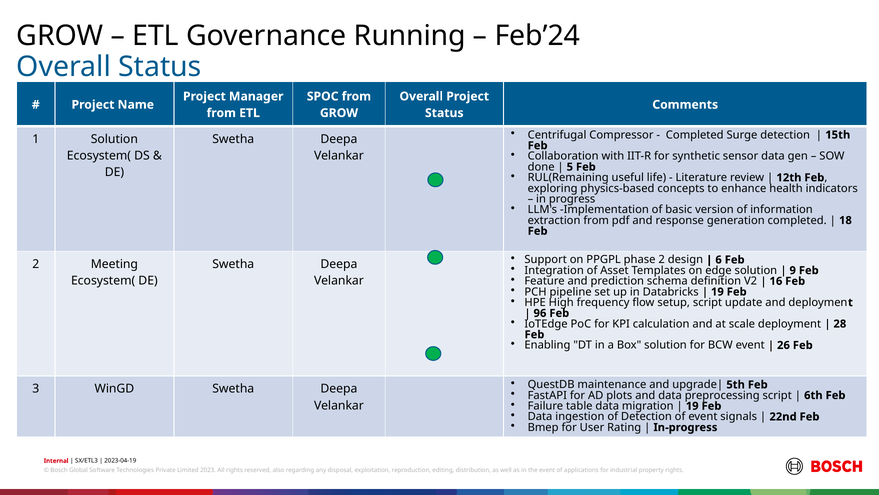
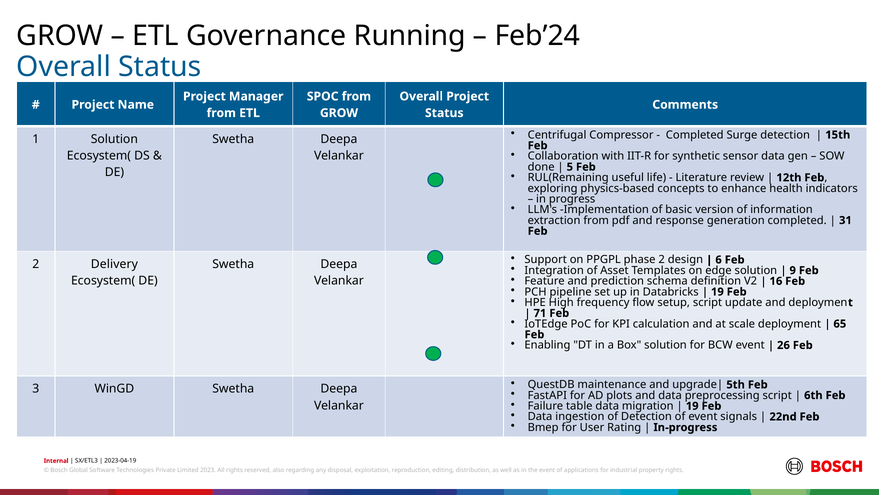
18: 18 -> 31
Meeting: Meeting -> Delivery
96: 96 -> 71
28: 28 -> 65
